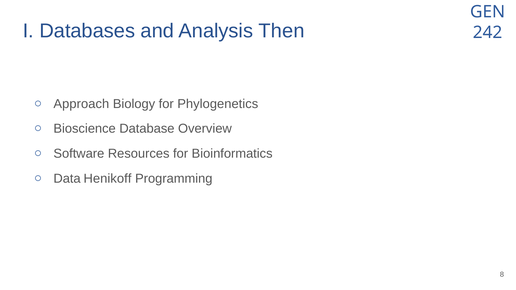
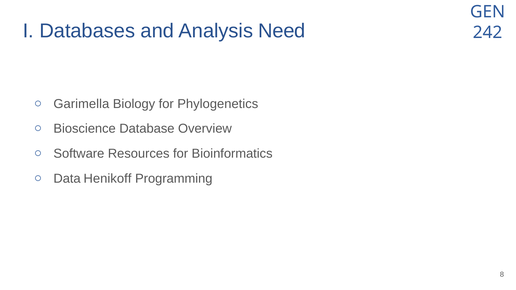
Then: Then -> Need
Approach: Approach -> Garimella
